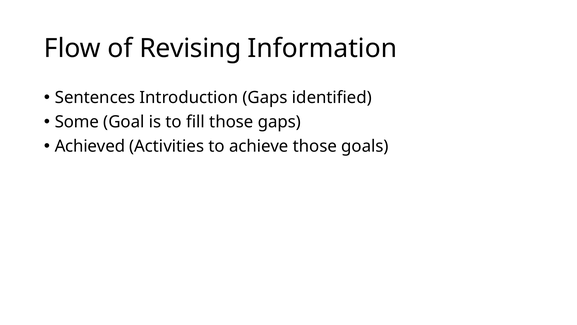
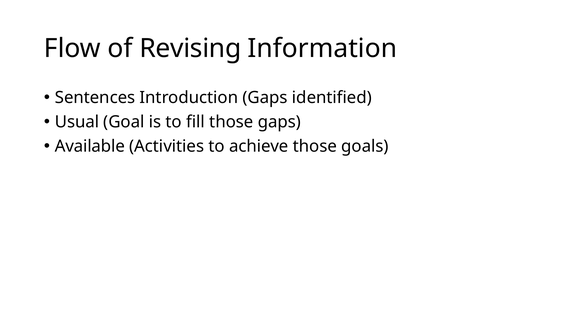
Some: Some -> Usual
Achieved: Achieved -> Available
